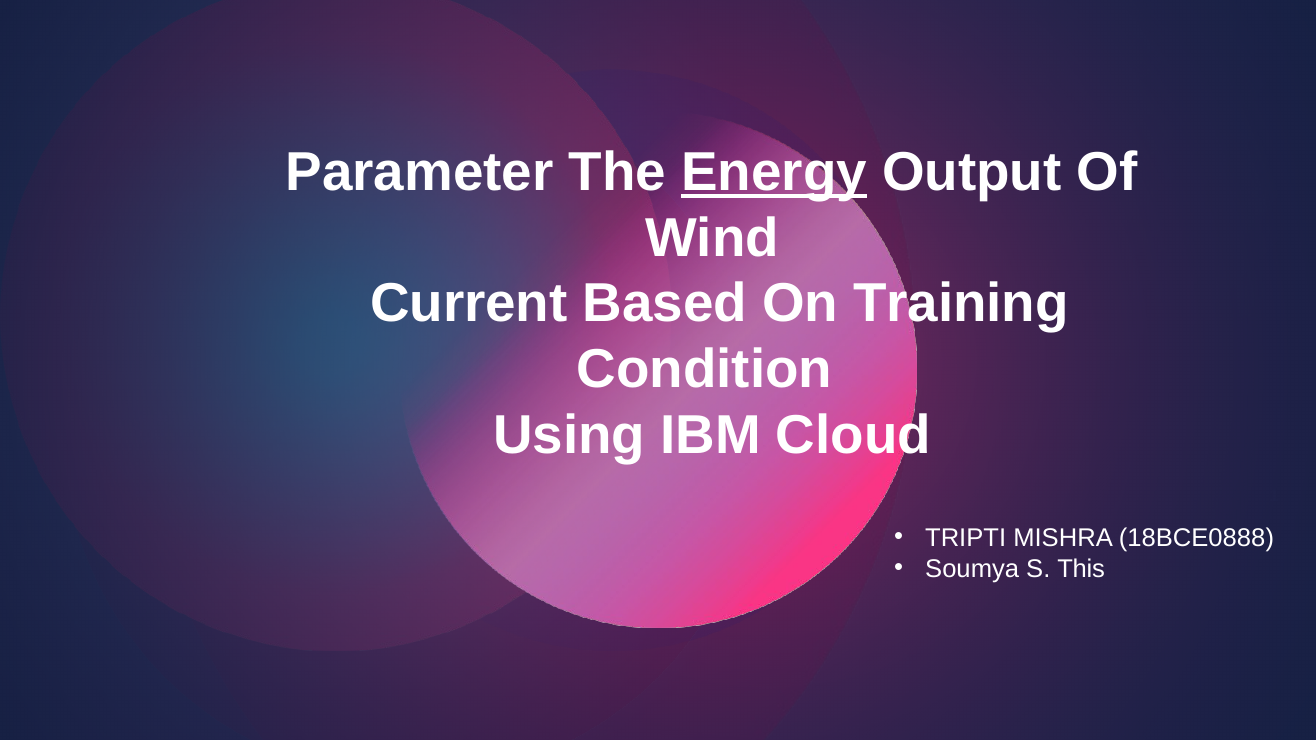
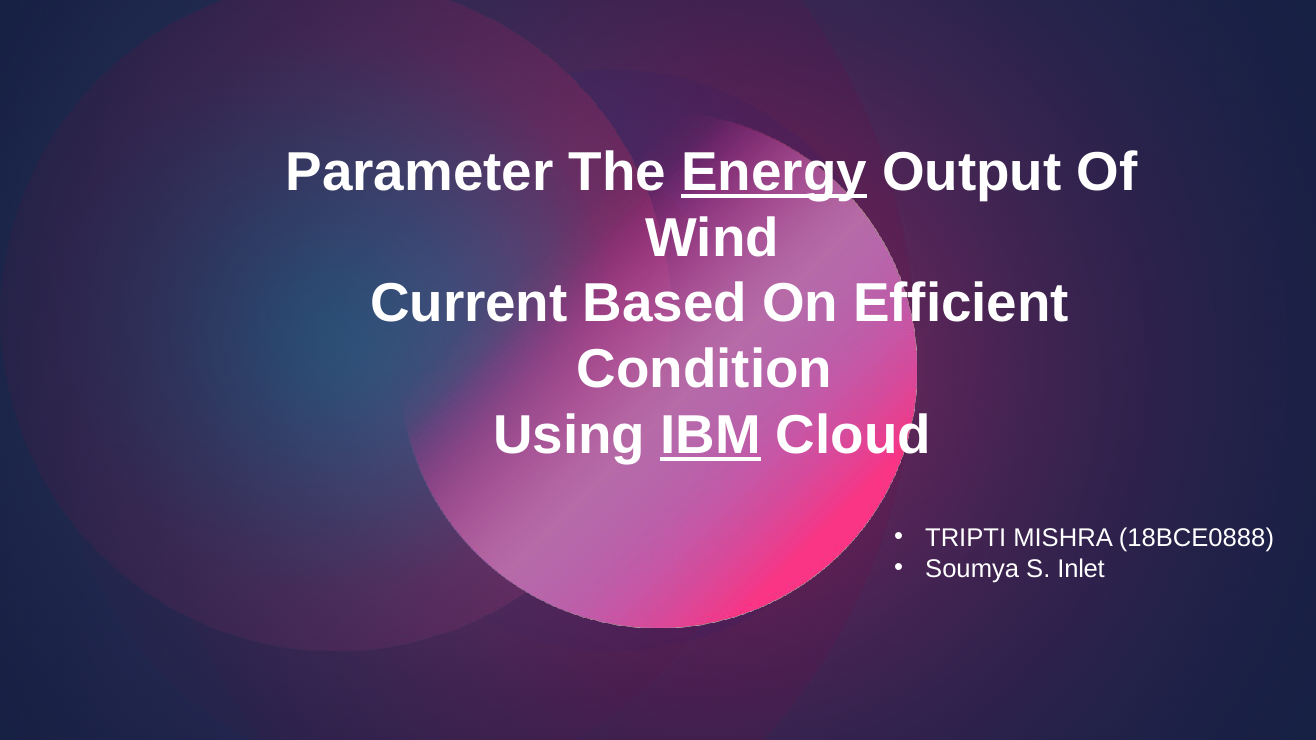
Training: Training -> Efficient
IBM underline: none -> present
This: This -> Inlet
